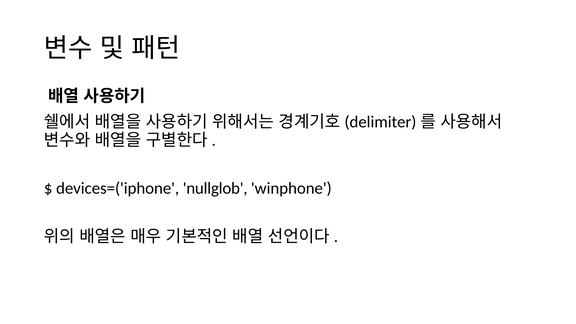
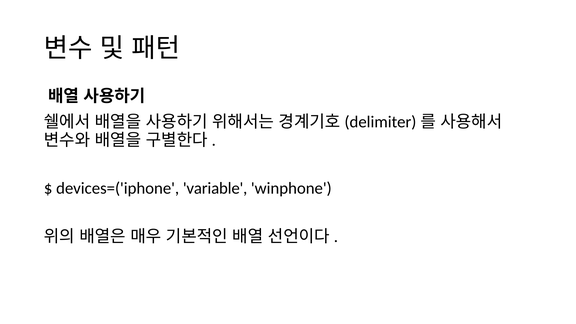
nullglob: nullglob -> variable
